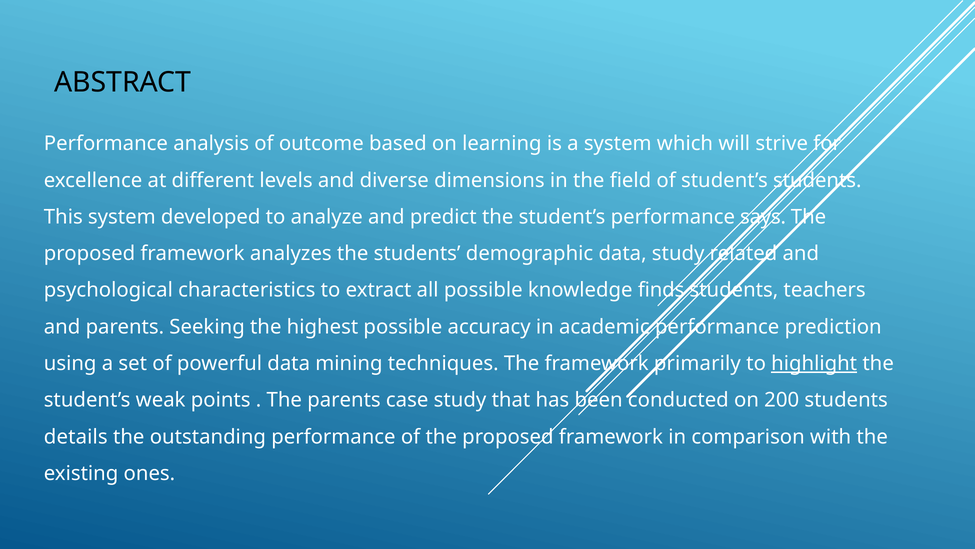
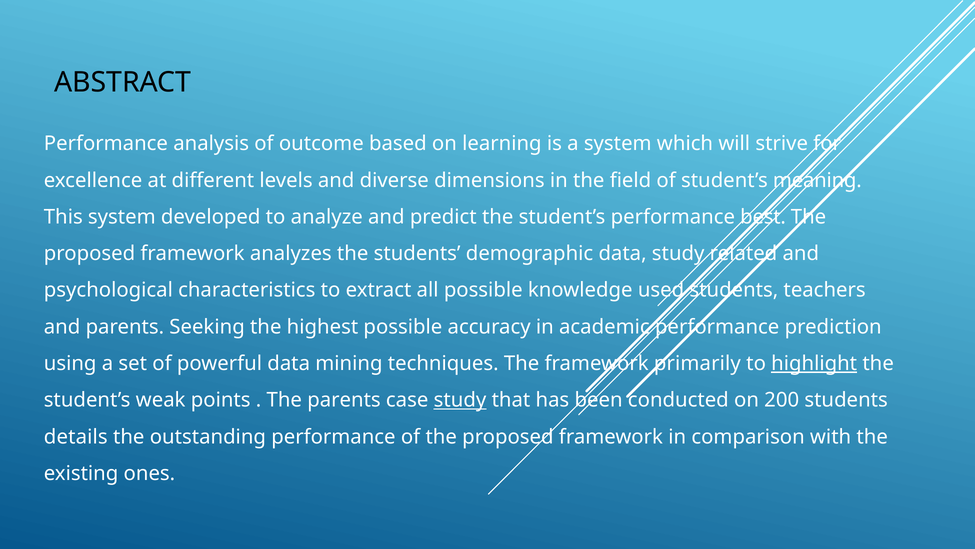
student’s students: students -> meaning
says: says -> best
finds: finds -> used
study at (460, 400) underline: none -> present
